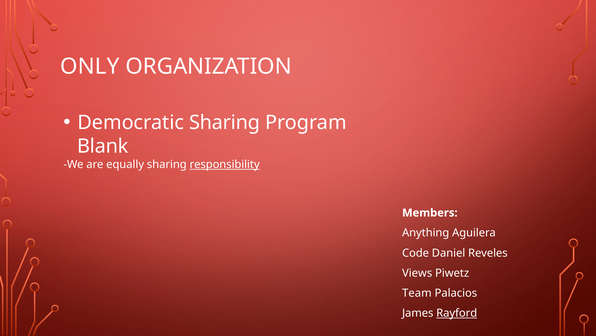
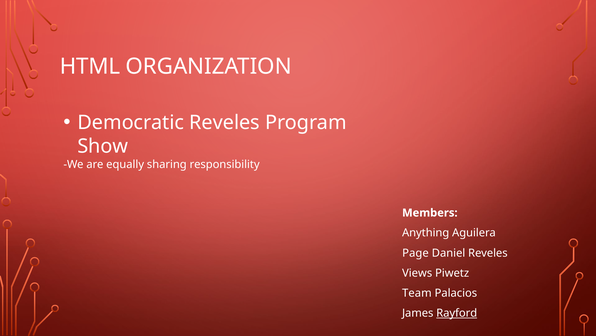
ONLY: ONLY -> HTML
Democratic Sharing: Sharing -> Reveles
Blank: Blank -> Show
responsibility underline: present -> none
Code: Code -> Page
